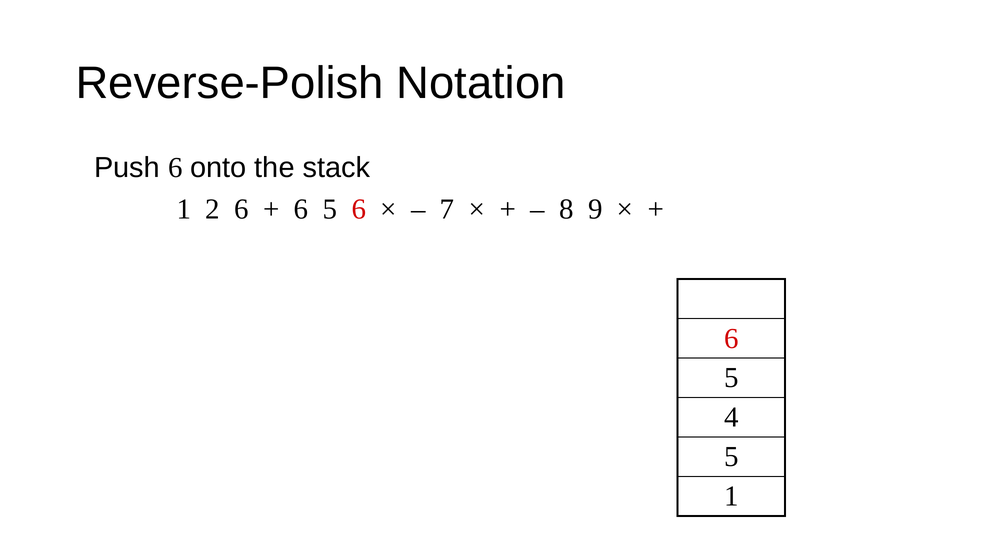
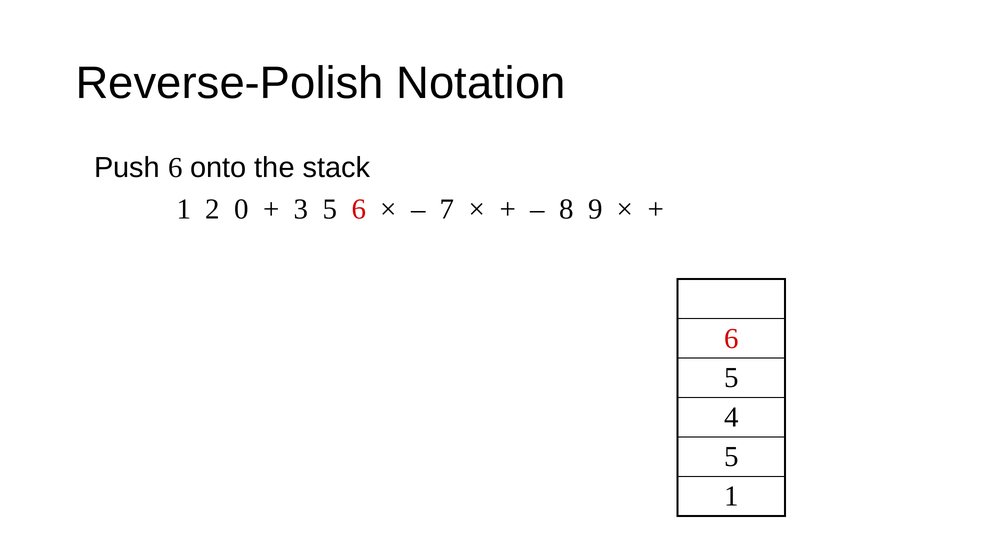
2 6: 6 -> 0
6 at (301, 209): 6 -> 3
